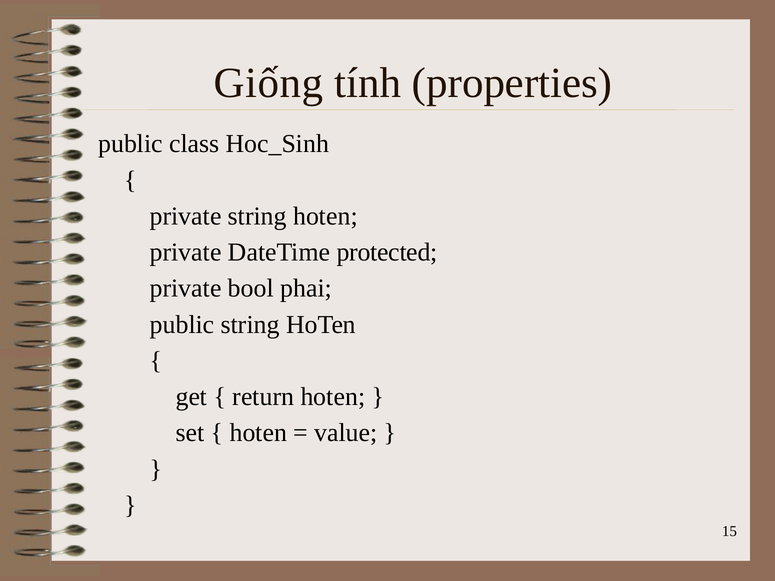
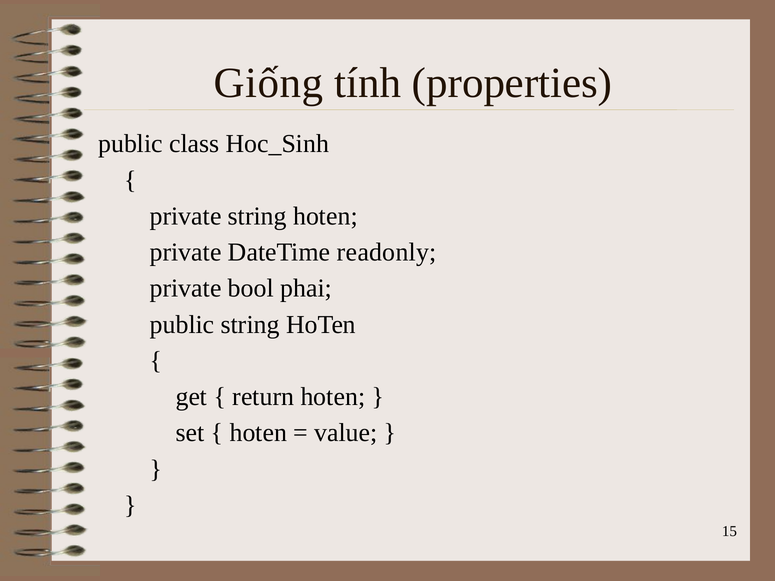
protected: protected -> readonly
